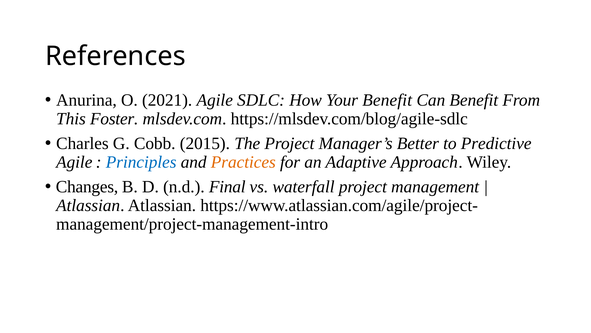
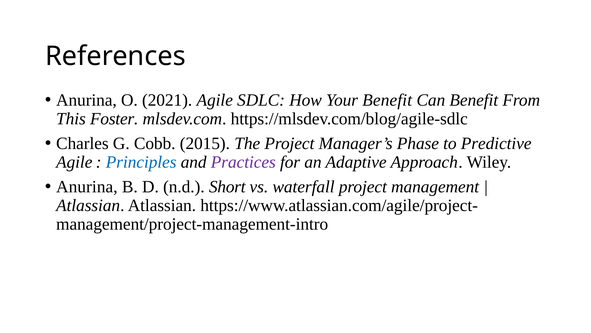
Better: Better -> Phase
Practices colour: orange -> purple
Changes at (87, 187): Changes -> Anurina
Final: Final -> Short
